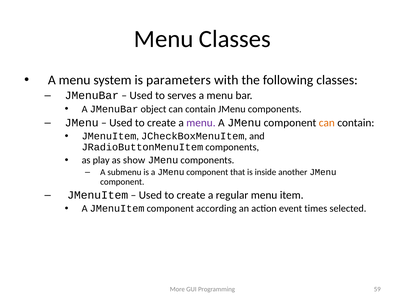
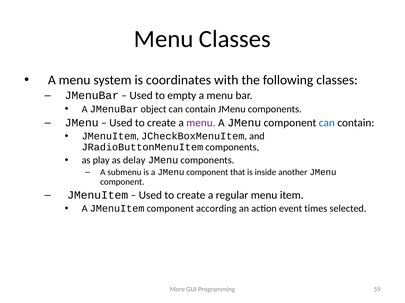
parameters: parameters -> coordinates
serves: serves -> empty
can at (327, 123) colour: orange -> blue
show: show -> delay
